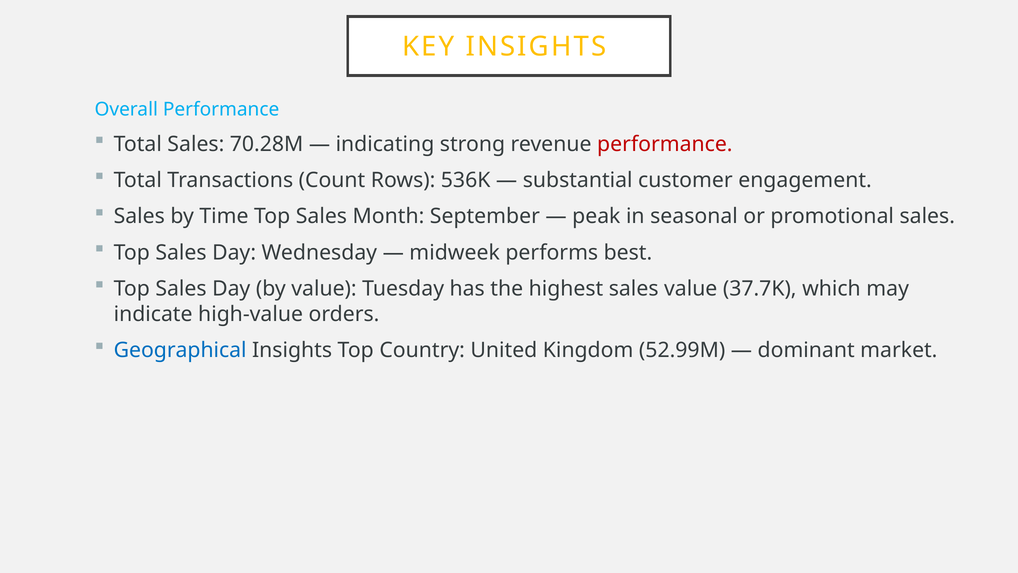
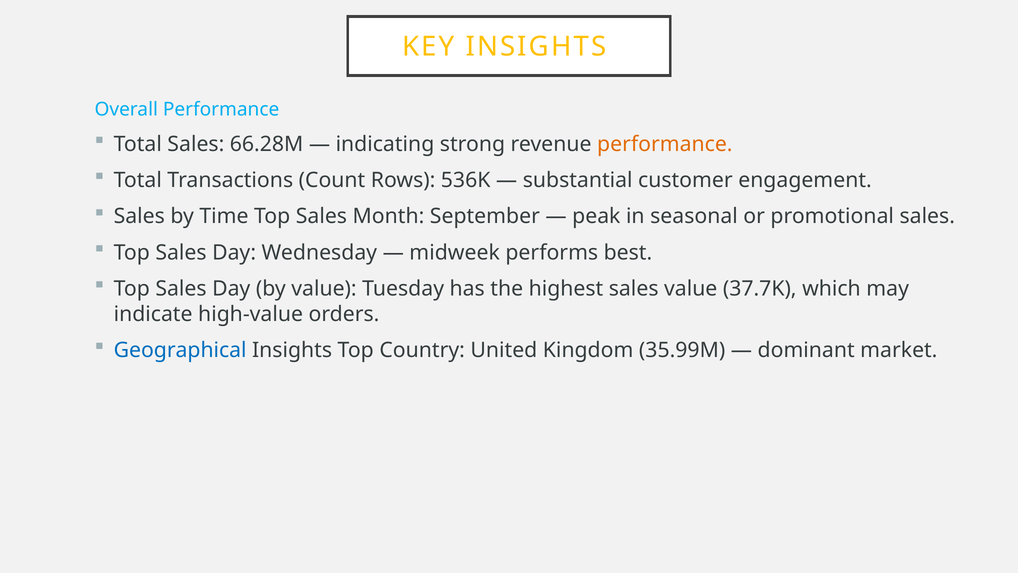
70.28M: 70.28M -> 66.28M
performance at (665, 144) colour: red -> orange
52.99M: 52.99M -> 35.99M
